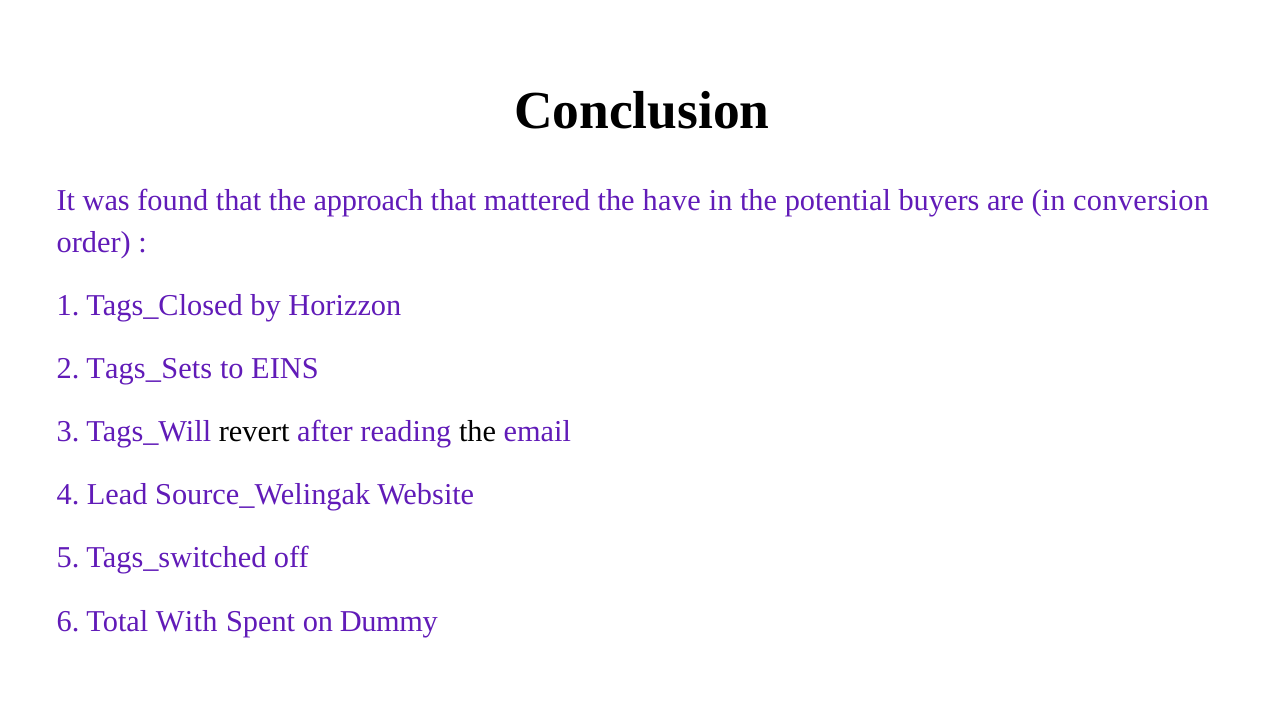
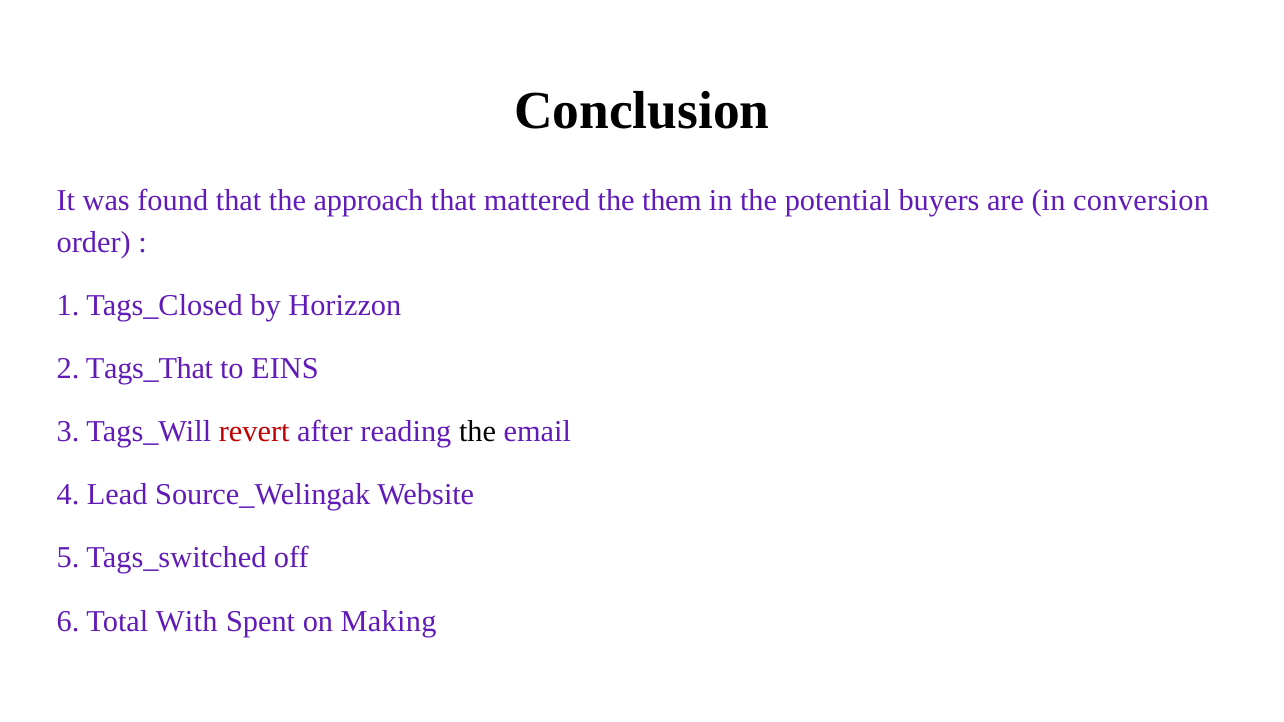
have: have -> them
Tags_Sets: Tags_Sets -> Tags_That
revert colour: black -> red
Dummy: Dummy -> Making
